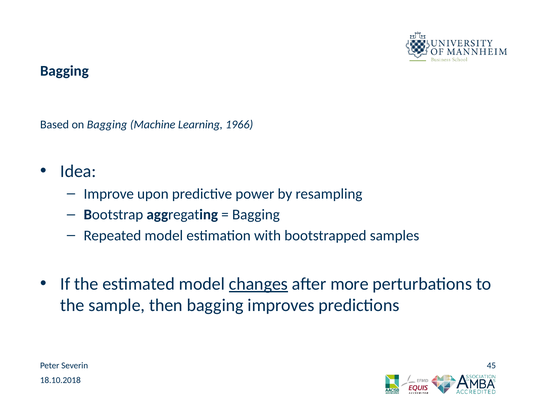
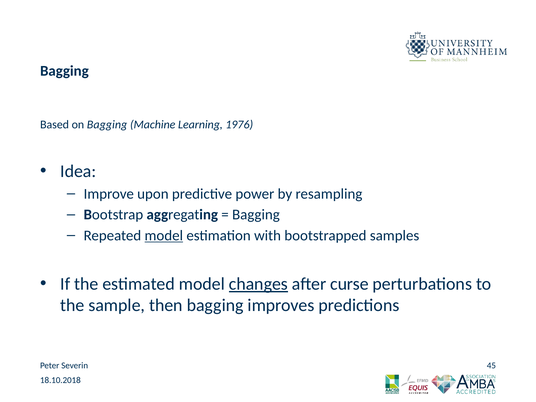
1966: 1966 -> 1976
model at (164, 236) underline: none -> present
more: more -> curse
